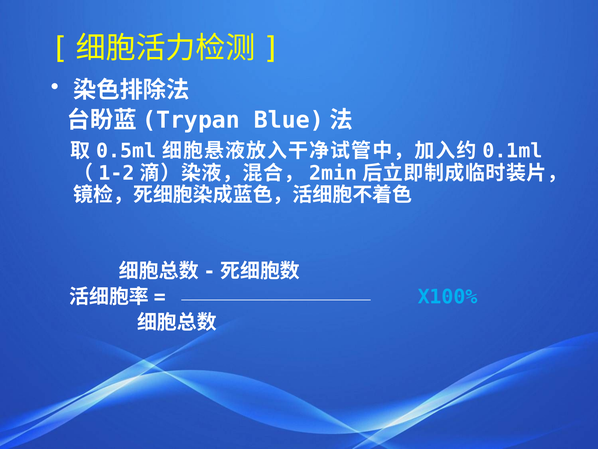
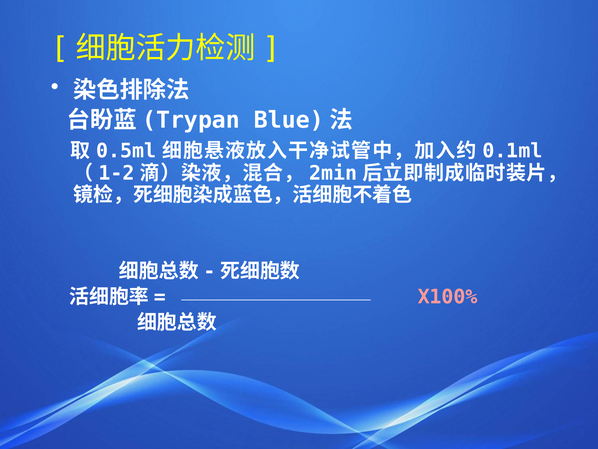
X100% colour: light blue -> pink
